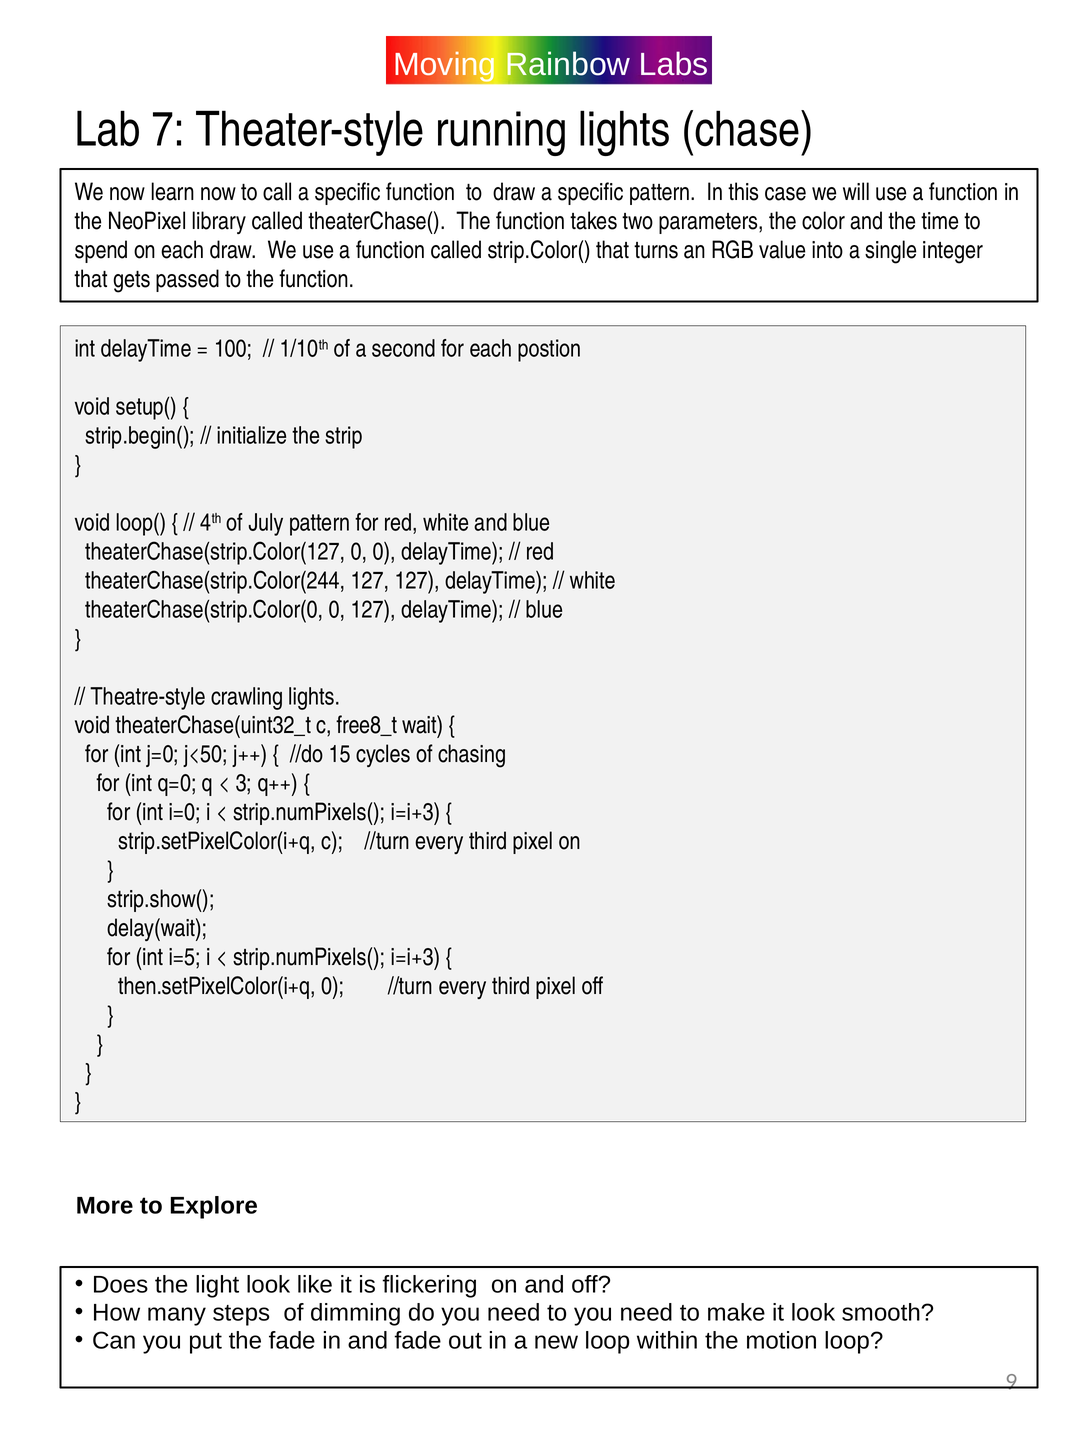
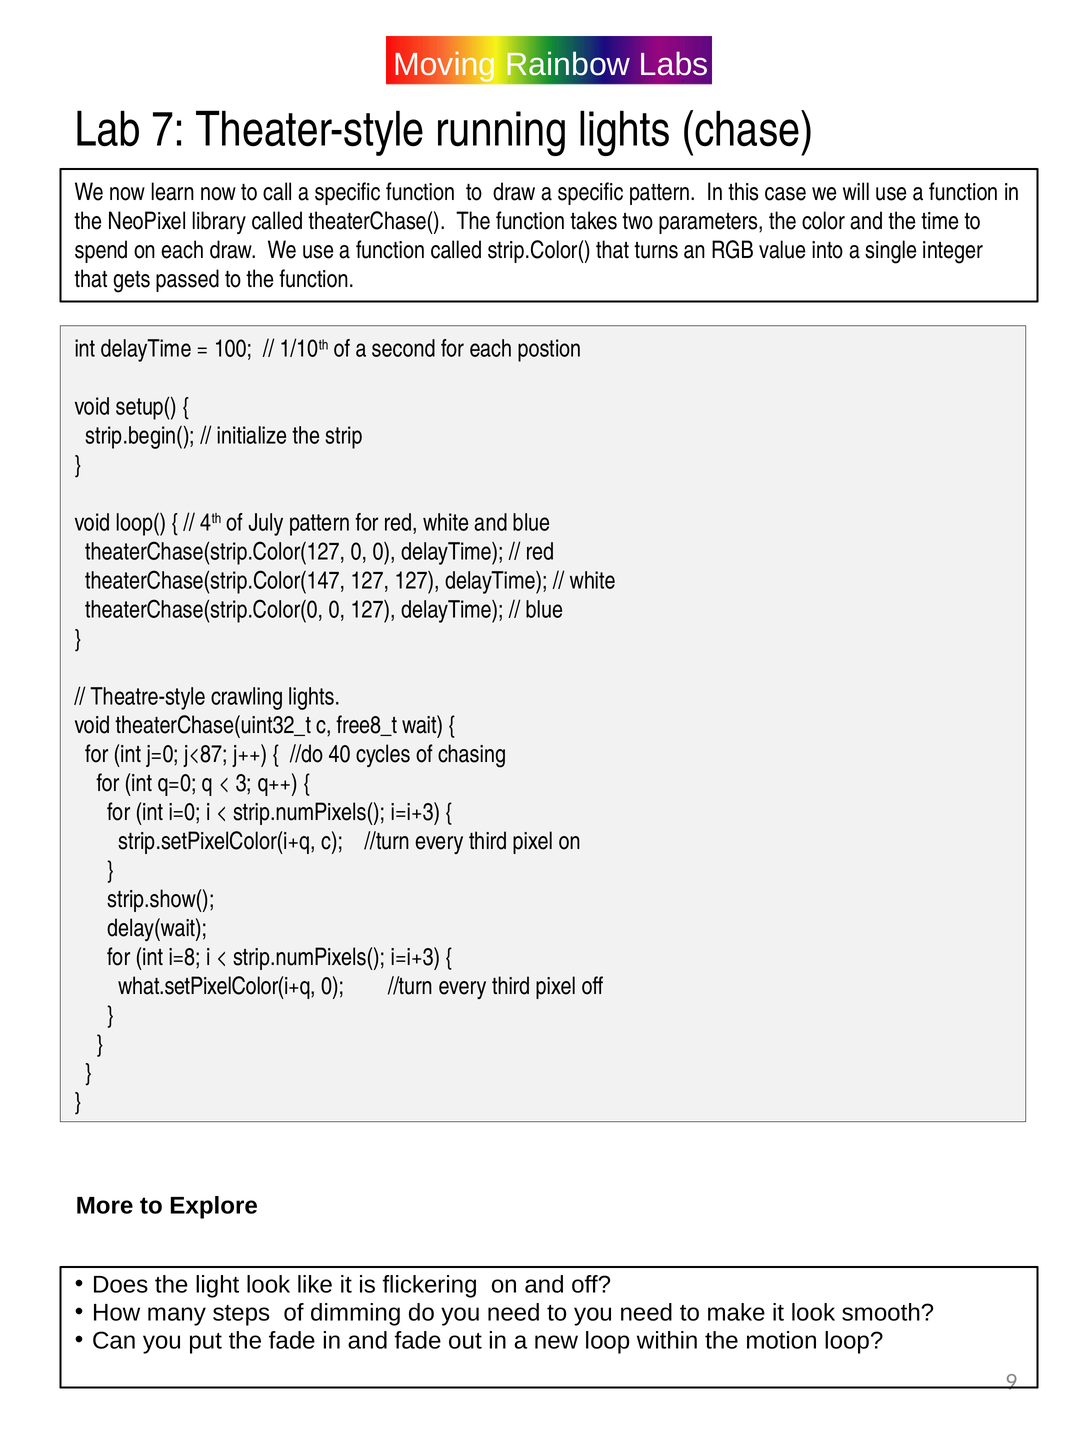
theaterChase(strip.Color(244: theaterChase(strip.Color(244 -> theaterChase(strip.Color(147
j<50: j<50 -> j<87
15: 15 -> 40
i=5: i=5 -> i=8
then.setPixelColor(i+q: then.setPixelColor(i+q -> what.setPixelColor(i+q
